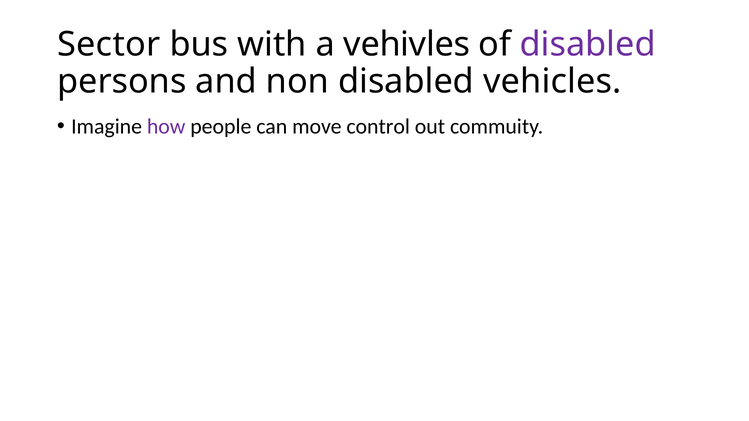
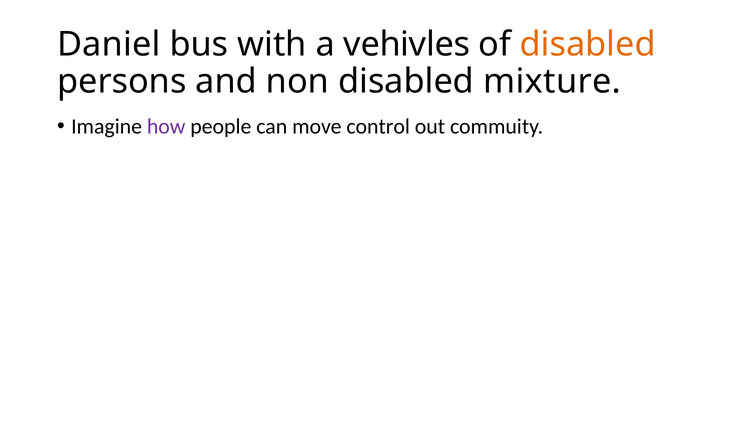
Sector: Sector -> Daniel
disabled at (588, 44) colour: purple -> orange
vehicles: vehicles -> mixture
